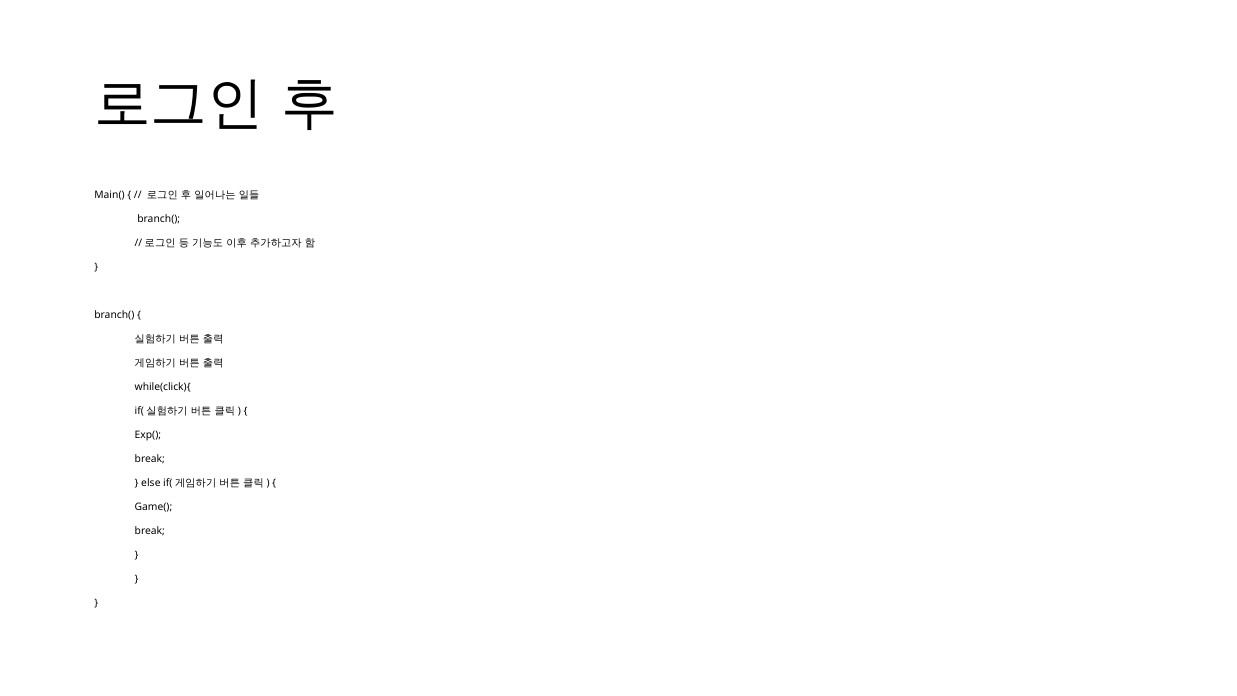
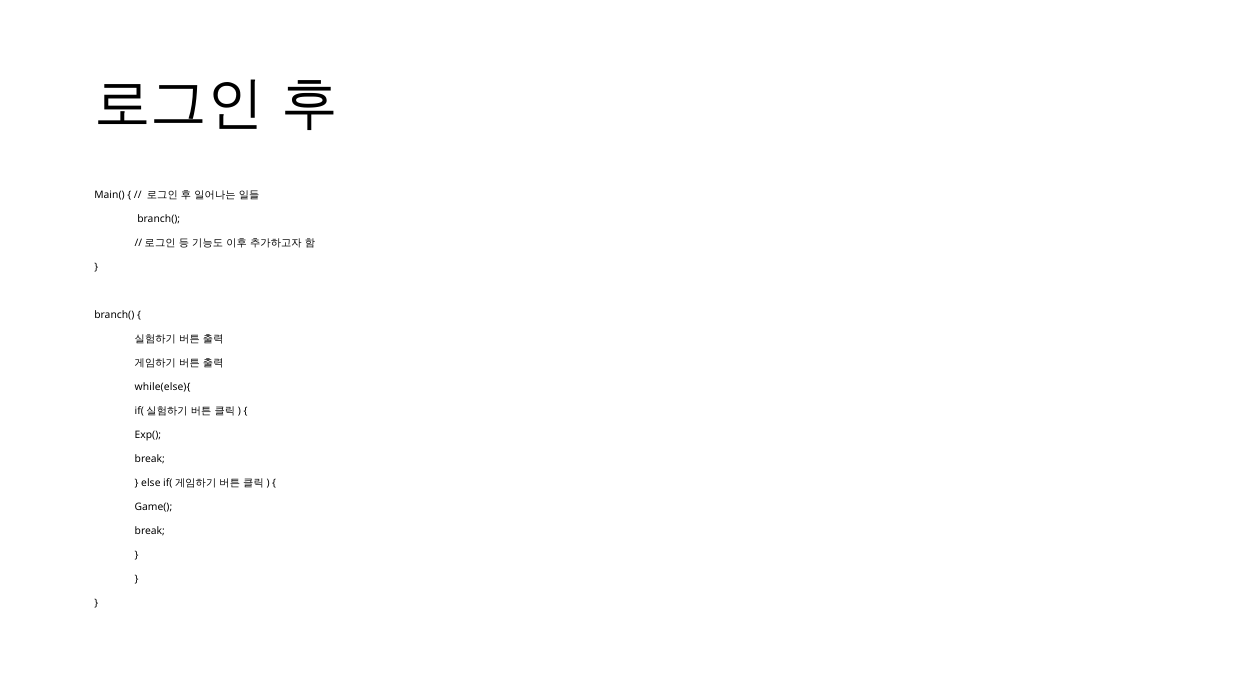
while(click){: while(click){ -> while(else){
